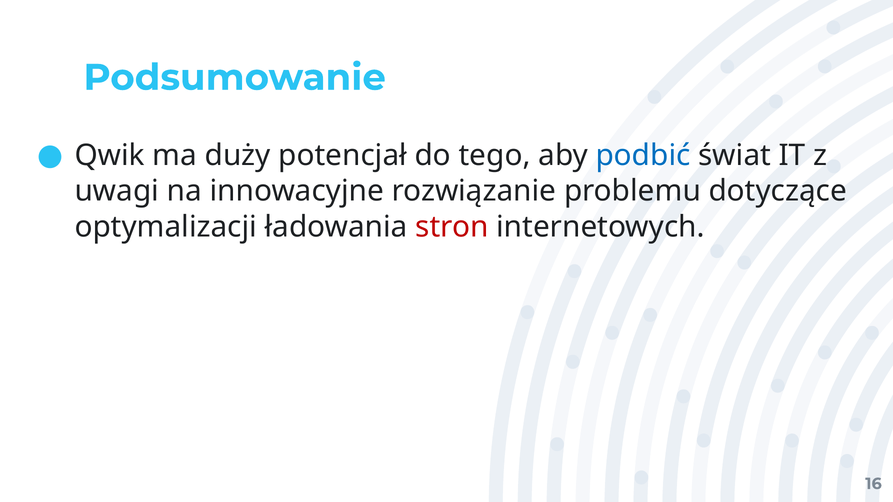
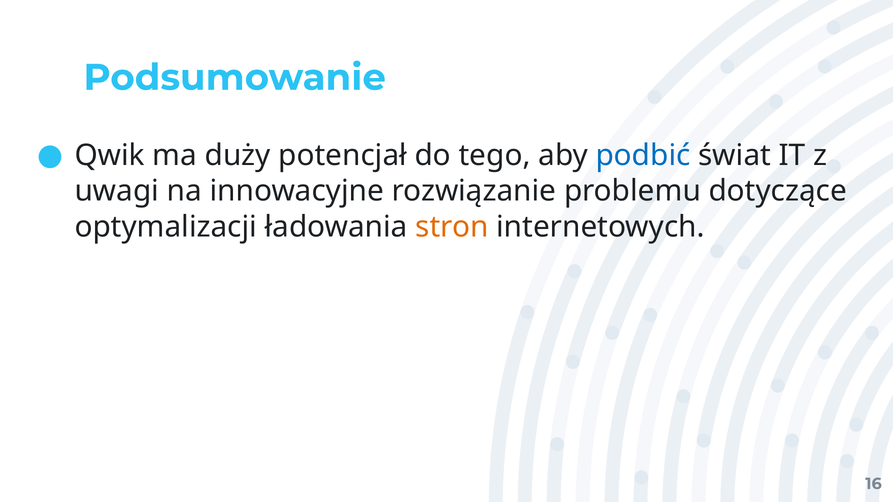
stron colour: red -> orange
